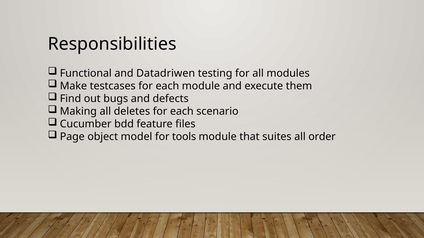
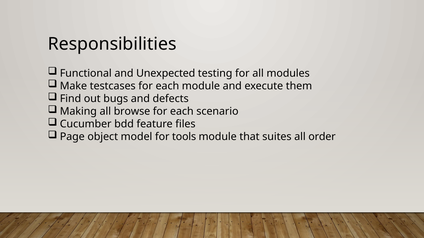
Datadriwen: Datadriwen -> Unexpected
deletes: deletes -> browse
